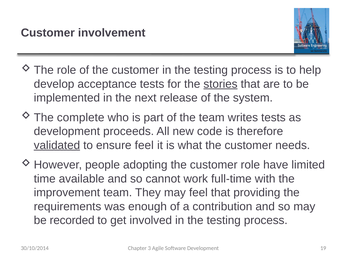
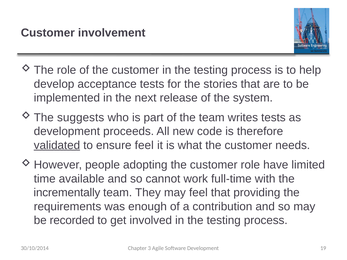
stories underline: present -> none
complete: complete -> suggests
improvement: improvement -> incrementally
